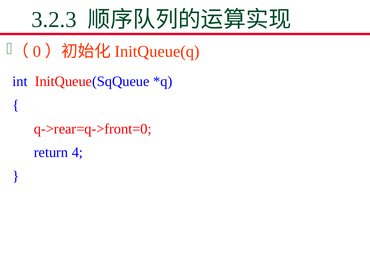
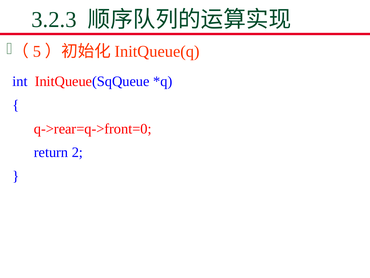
0: 0 -> 5
4: 4 -> 2
